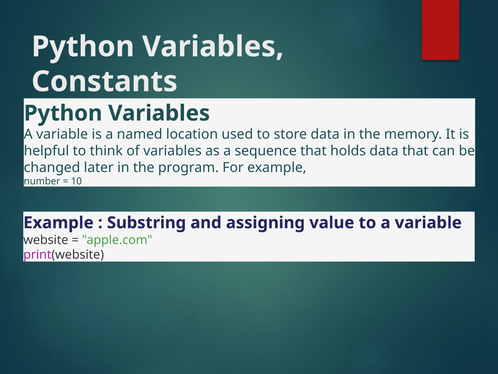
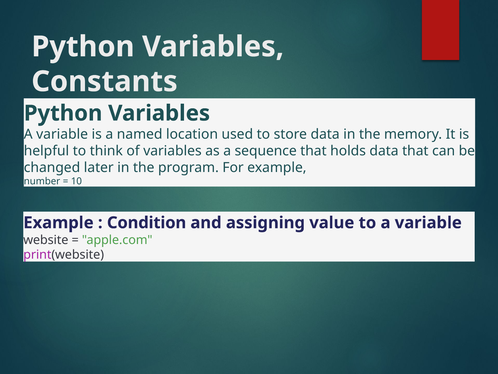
Substring: Substring -> Condition
